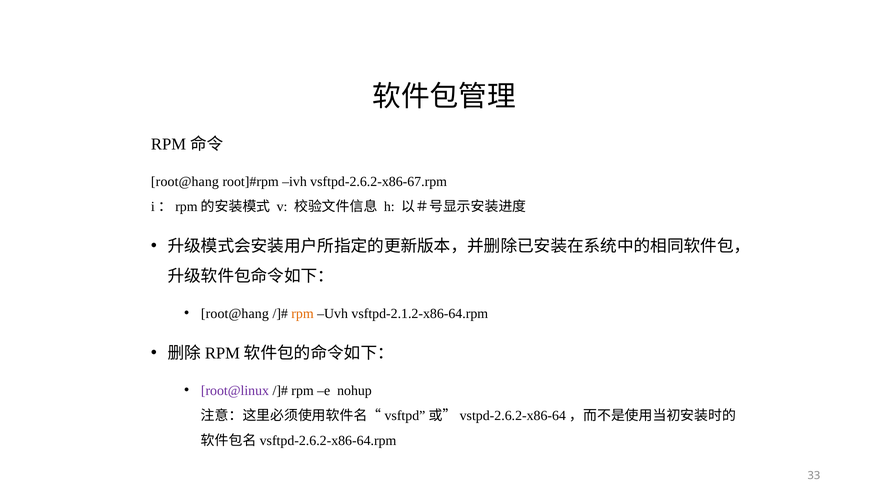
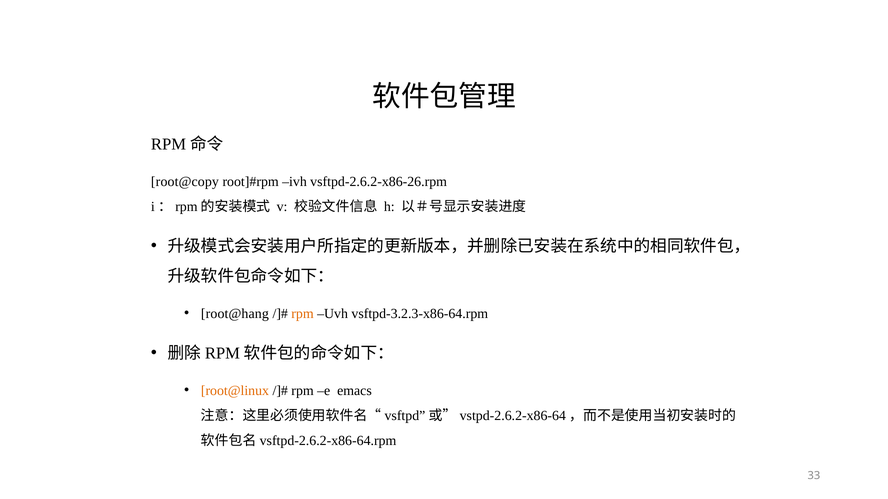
root@hang at (185, 182): root@hang -> root@copy
vsftpd-2.6.2-x86-67.rpm: vsftpd-2.6.2-x86-67.rpm -> vsftpd-2.6.2-x86-26.rpm
vsftpd-2.1.2-x86-64.rpm: vsftpd-2.1.2-x86-64.rpm -> vsftpd-3.2.3-x86-64.rpm
root@linux colour: purple -> orange
nohup: nohup -> emacs
